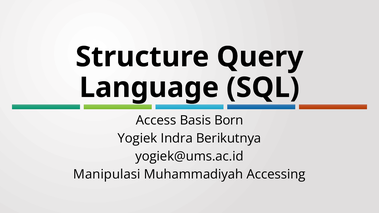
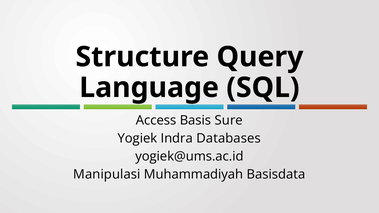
Born: Born -> Sure
Berikutnya: Berikutnya -> Databases
Accessing: Accessing -> Basisdata
